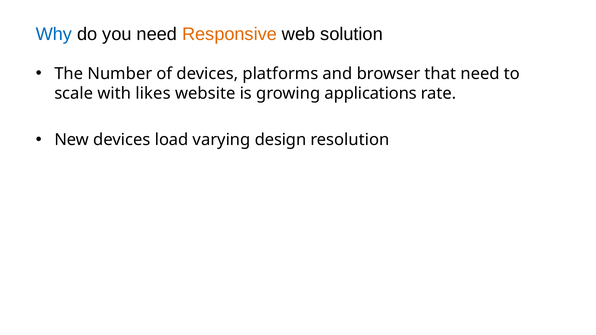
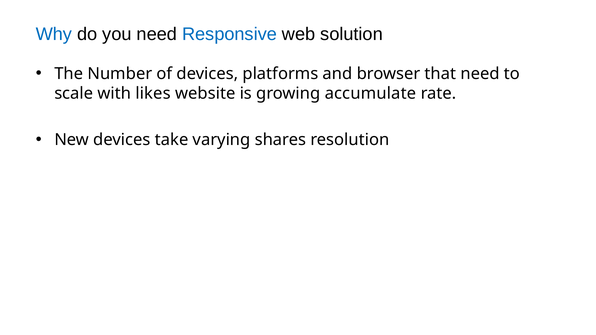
Responsive colour: orange -> blue
applications: applications -> accumulate
load: load -> take
design: design -> shares
